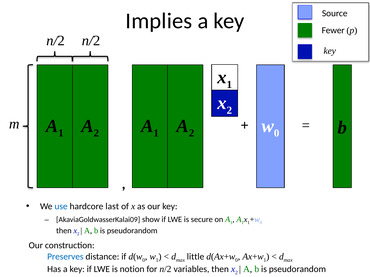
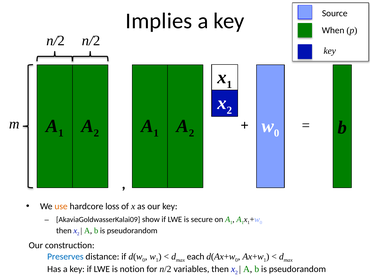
Fewer: Fewer -> When
use colour: blue -> orange
last: last -> loss
little: little -> each
